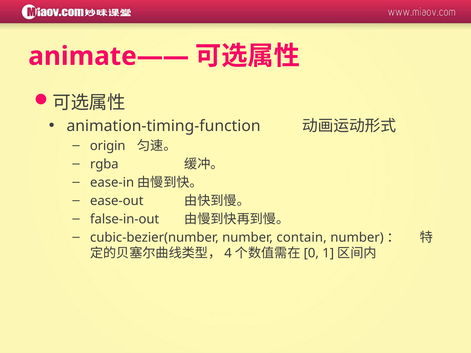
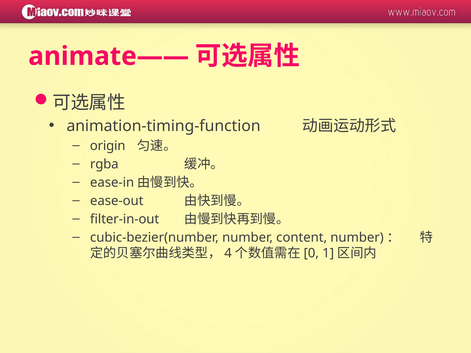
false-in-out: false-in-out -> filter-in-out
contain: contain -> content
